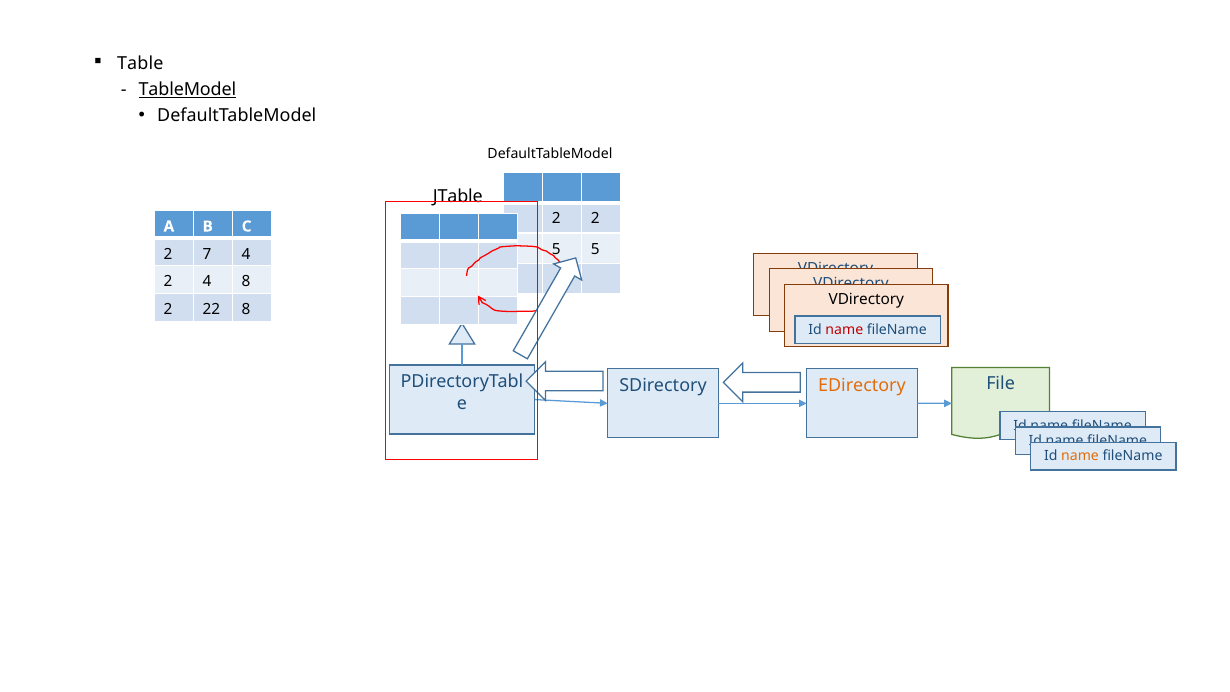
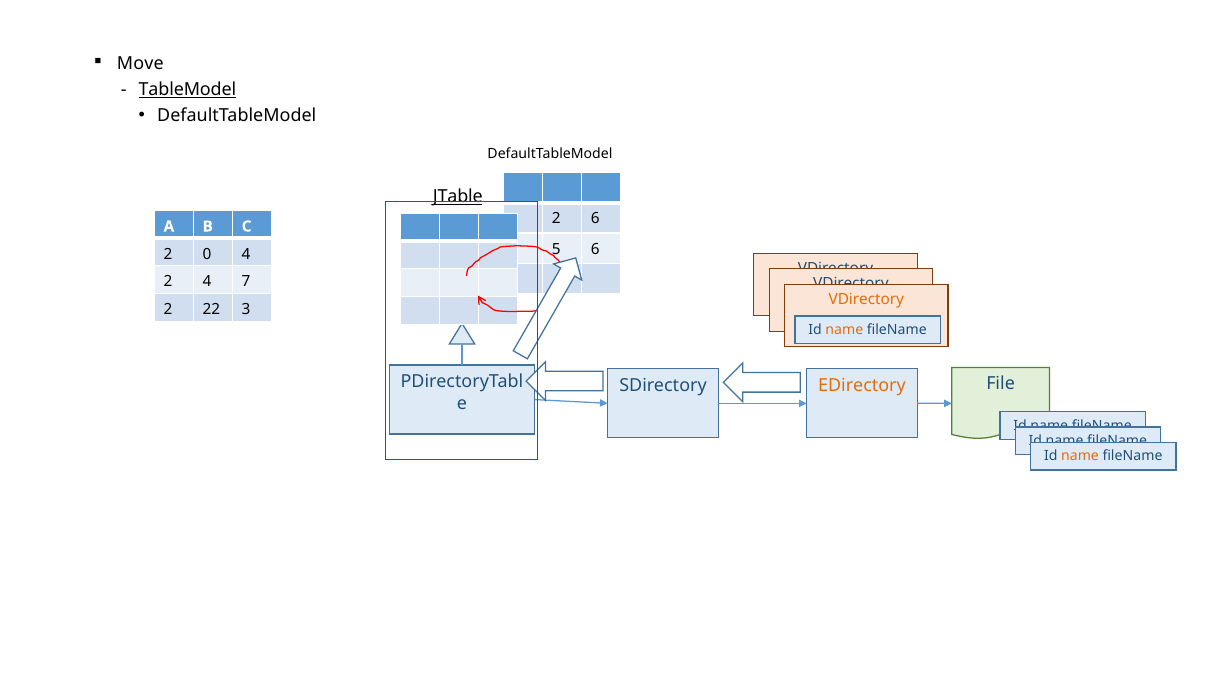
Table: Table -> Move
JTable underline: none -> present
2 2: 2 -> 6
5 at (595, 249): 5 -> 6
7: 7 -> 0
4 8: 8 -> 7
VDirectory at (866, 299) colour: black -> orange
22 8: 8 -> 3
name at (844, 330) colour: red -> orange
